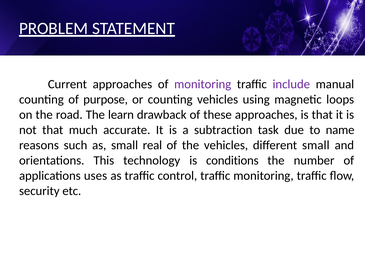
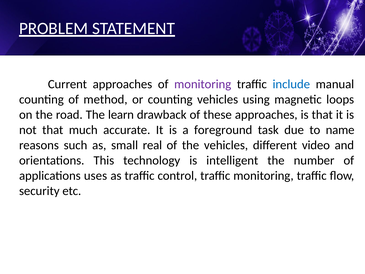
include colour: purple -> blue
purpose: purpose -> method
subtraction: subtraction -> foreground
different small: small -> video
conditions: conditions -> intelligent
